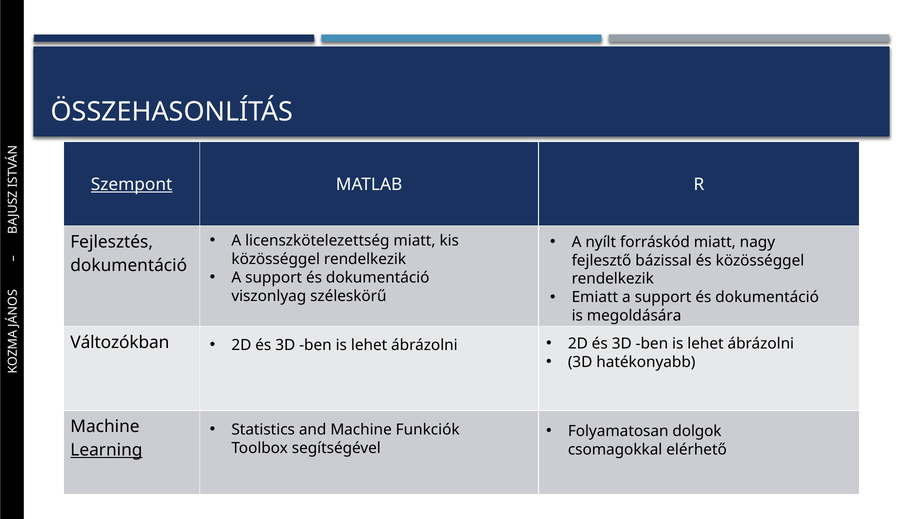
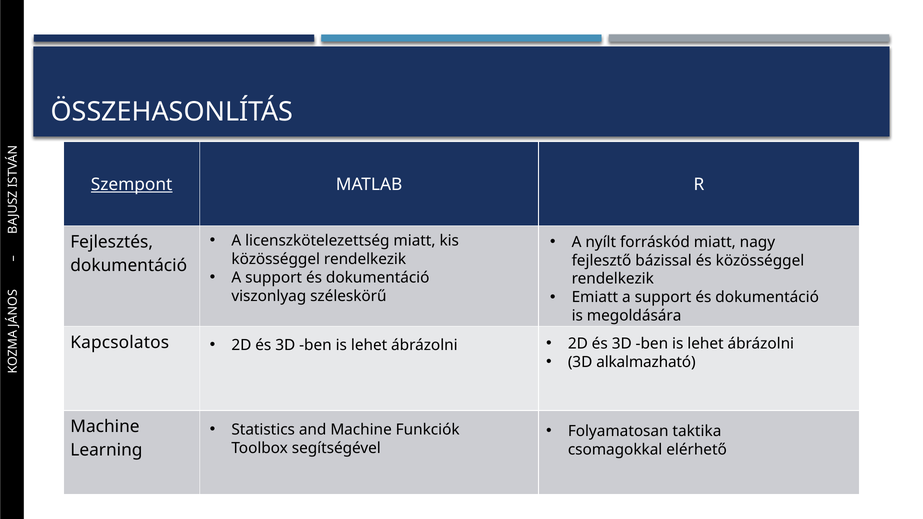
Változókban: Változókban -> Kapcsolatos
hatékonyabb: hatékonyabb -> alkalmazható
dolgok: dolgok -> taktika
Learning underline: present -> none
